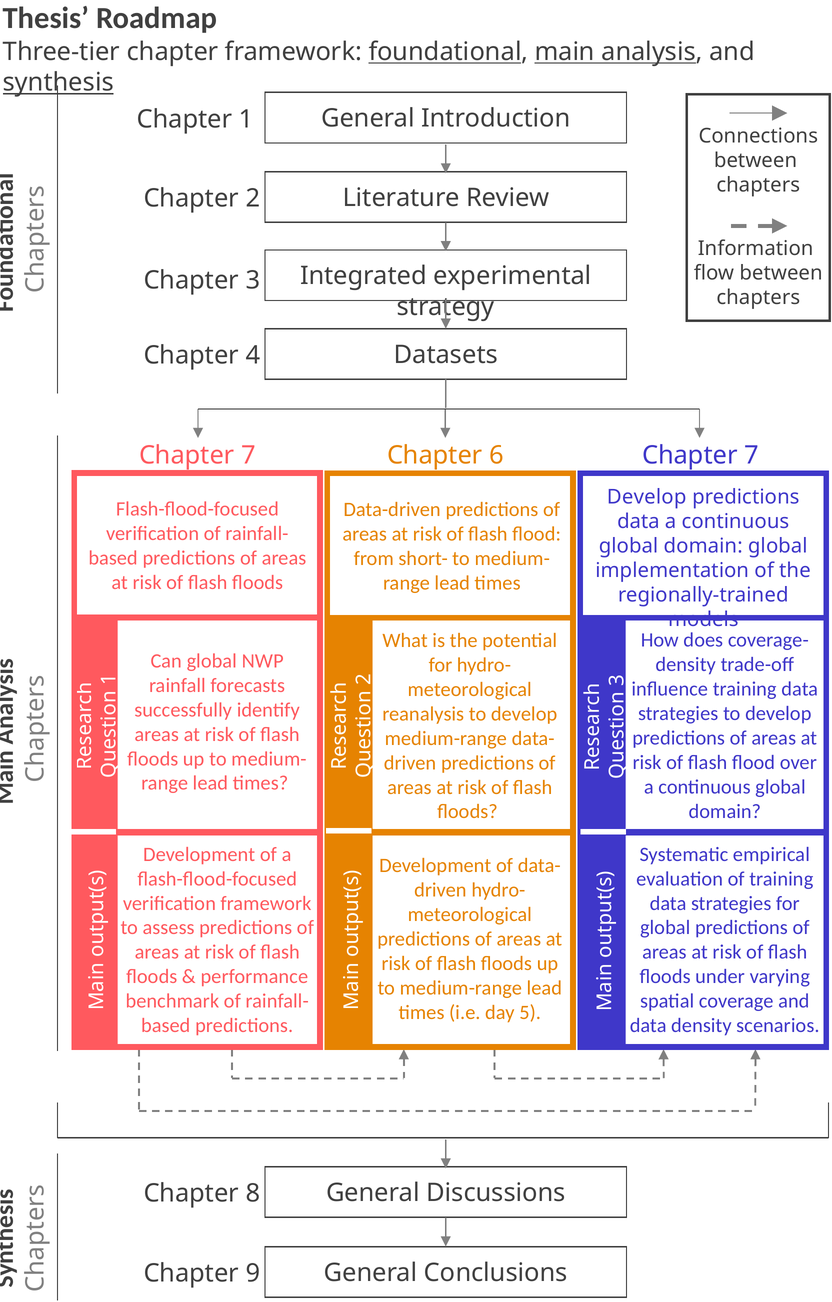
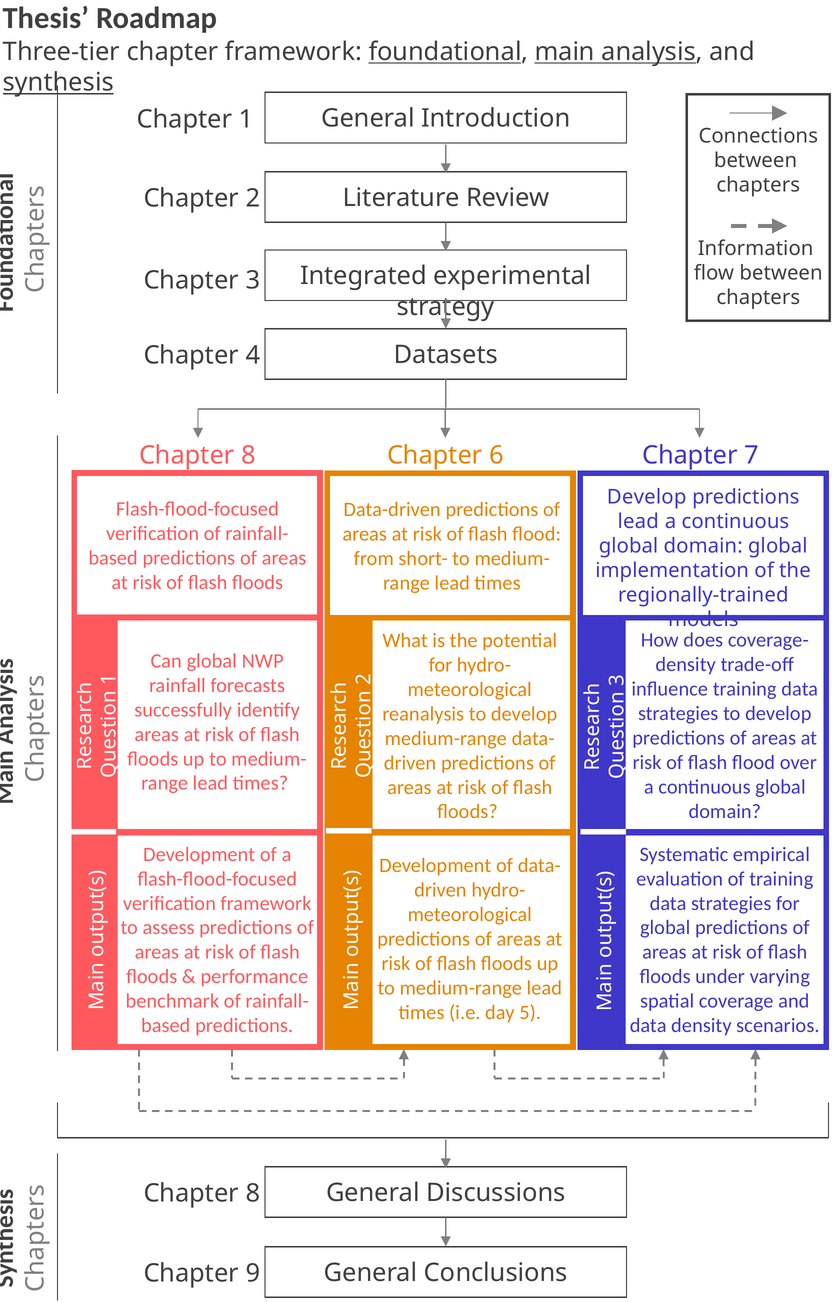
7 at (248, 456): 7 -> 8
data at (638, 522): data -> lead
